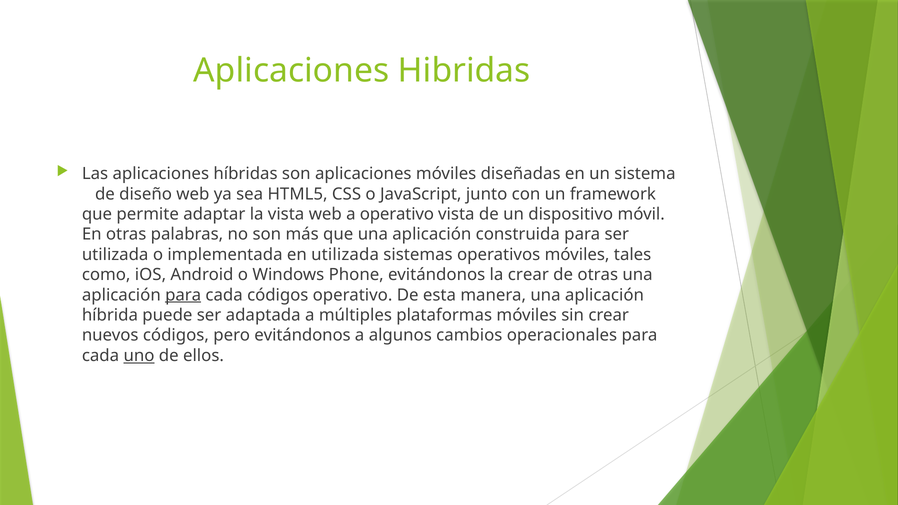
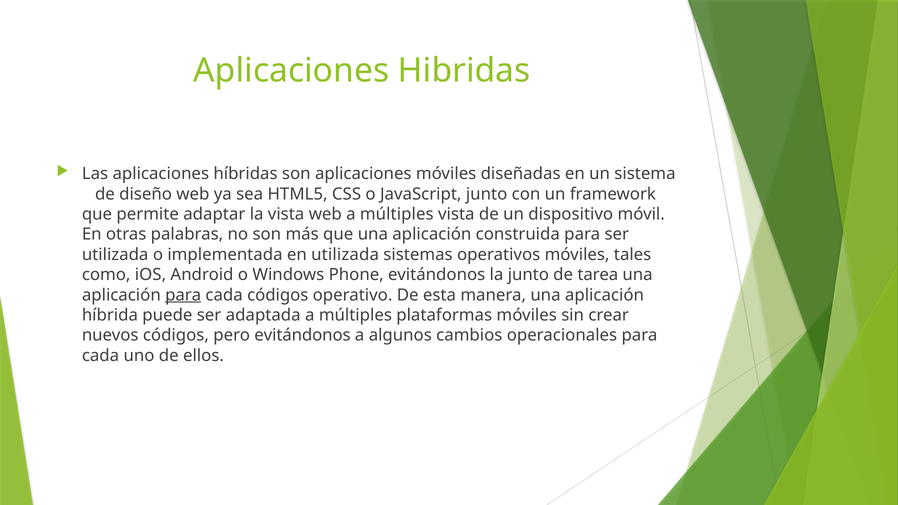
web a operativo: operativo -> múltiples
la crear: crear -> junto
de otras: otras -> tarea
uno underline: present -> none
